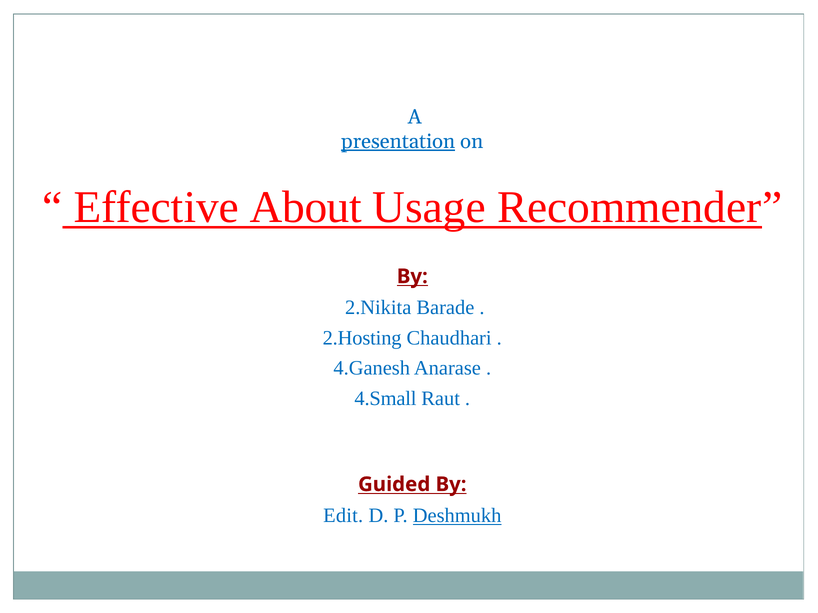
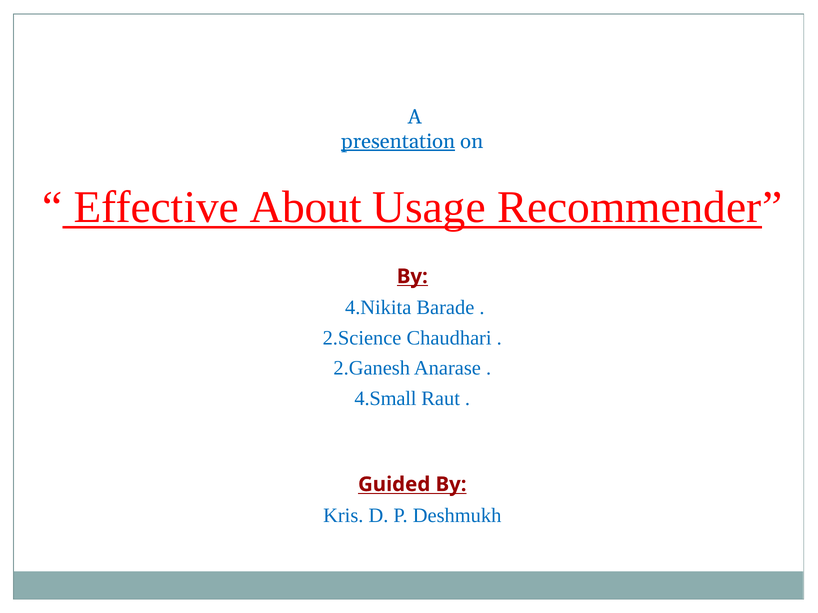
2.Nikita: 2.Nikita -> 4.Nikita
2.Hosting: 2.Hosting -> 2.Science
4.Ganesh: 4.Ganesh -> 2.Ganesh
Edit: Edit -> Kris
Deshmukh underline: present -> none
